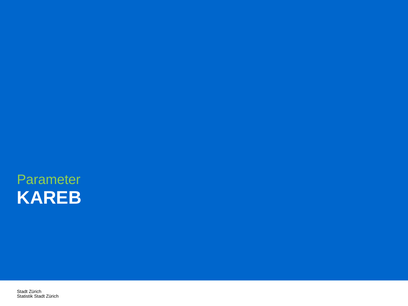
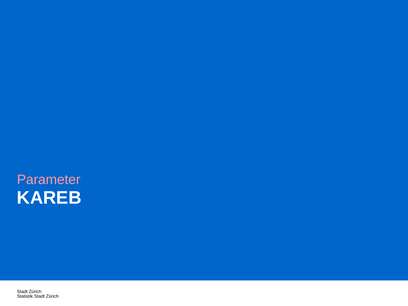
Parameter colour: light green -> pink
